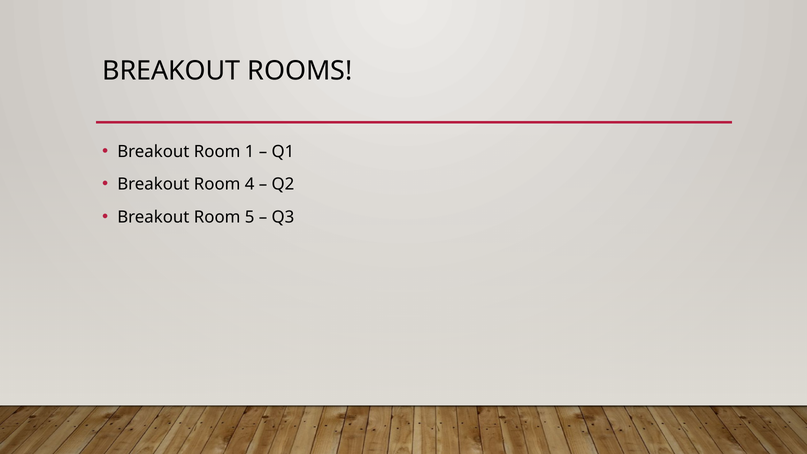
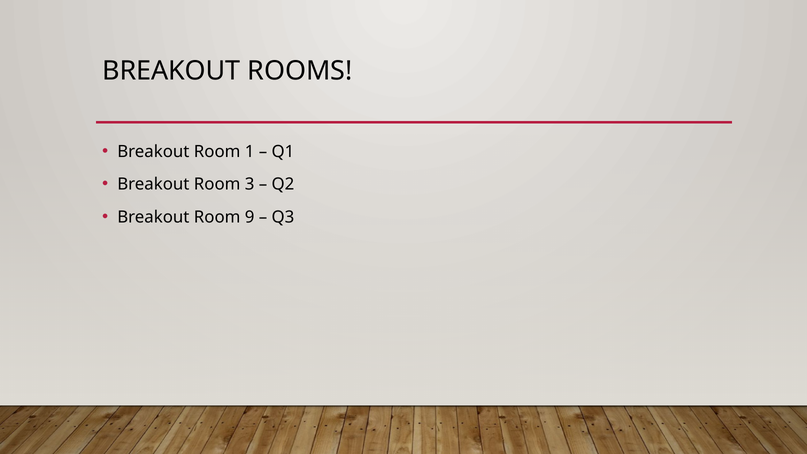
4: 4 -> 3
5: 5 -> 9
